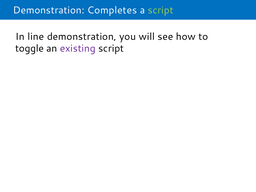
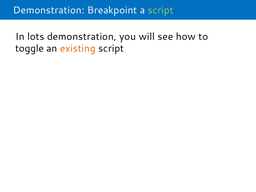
Completes: Completes -> Breakpoint
line: line -> lots
existing colour: purple -> orange
